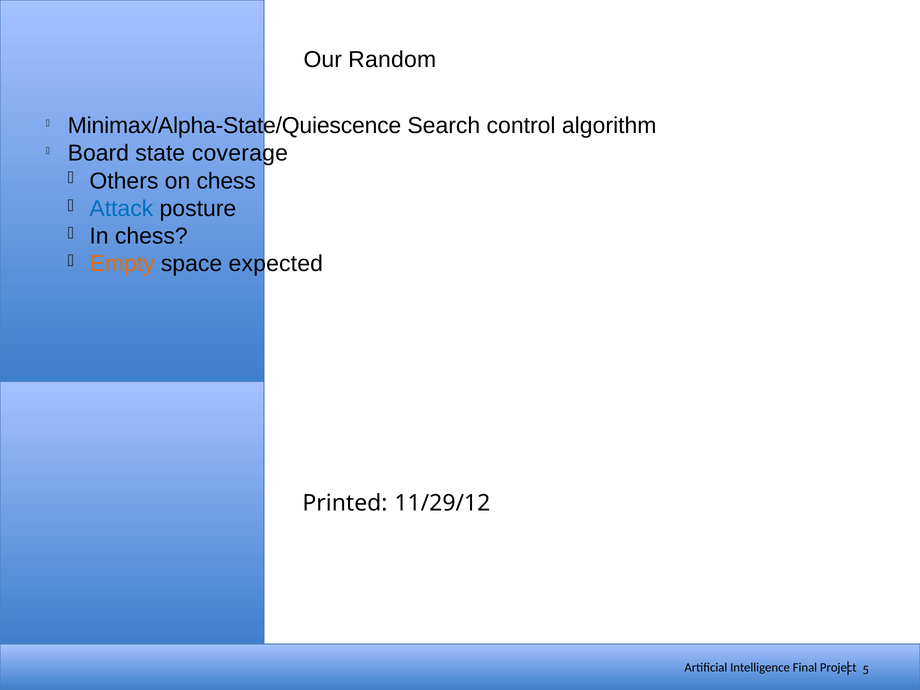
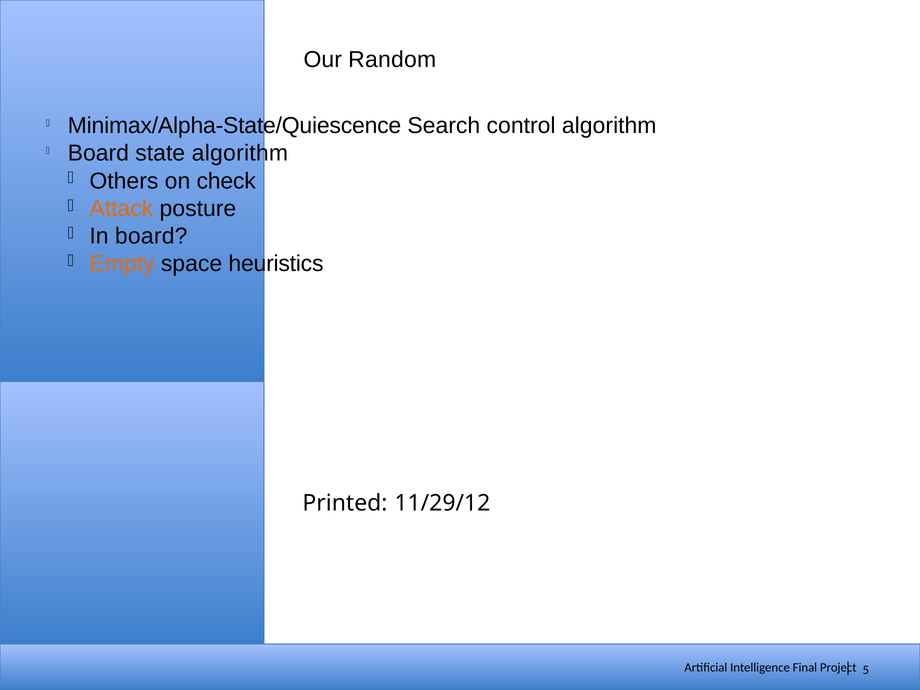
state coverage: coverage -> algorithm
on chess: chess -> check
Attack colour: blue -> orange
In chess: chess -> board
expected: expected -> heuristics
